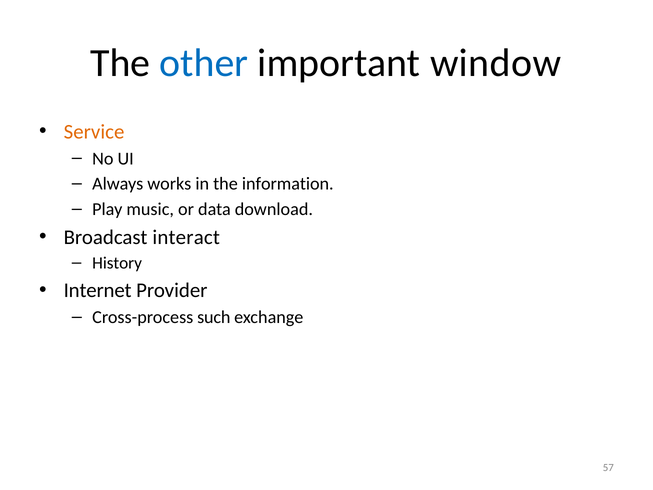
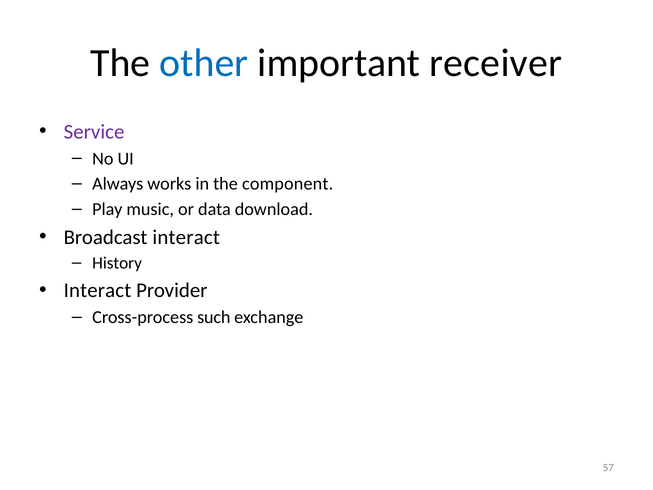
window: window -> receiver
Service colour: orange -> purple
information: information -> component
Internet at (98, 290): Internet -> Interact
